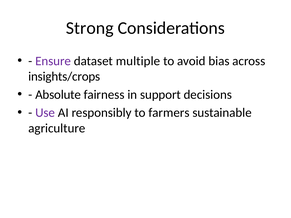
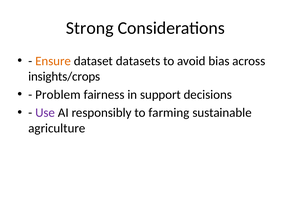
Ensure colour: purple -> orange
multiple: multiple -> datasets
Absolute: Absolute -> Problem
farmers: farmers -> farming
